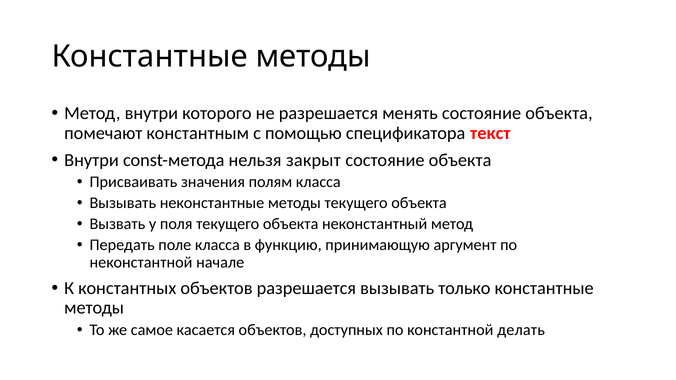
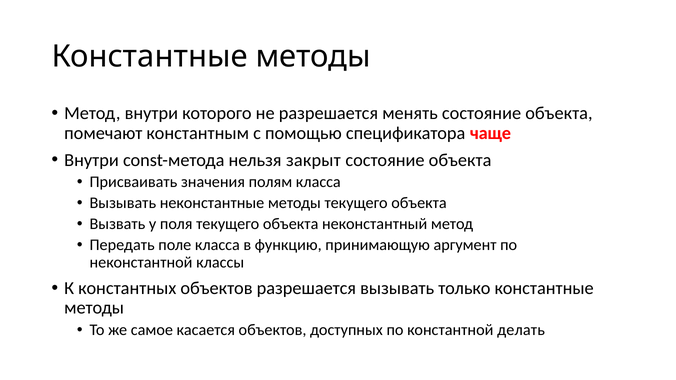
текст: текст -> чаще
начале: начале -> классы
